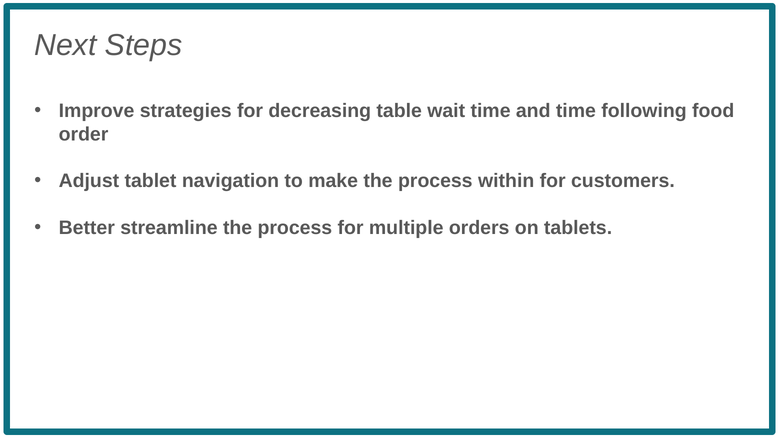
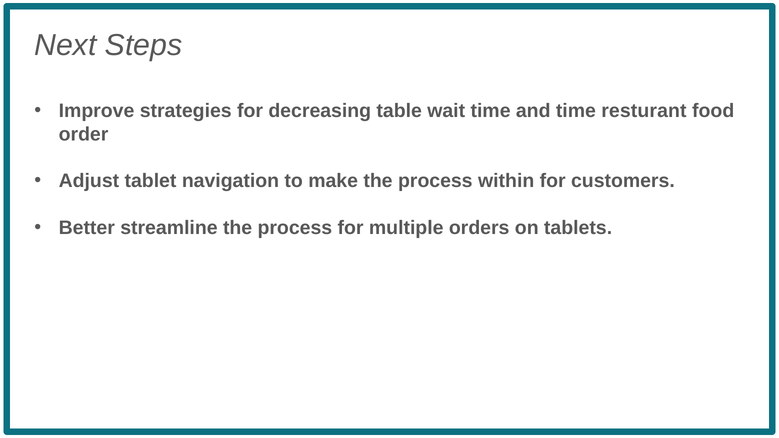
following: following -> resturant
